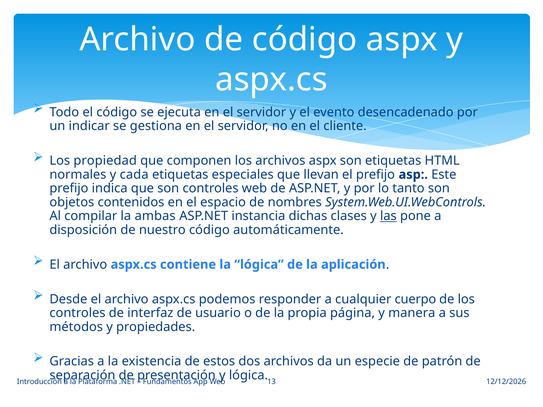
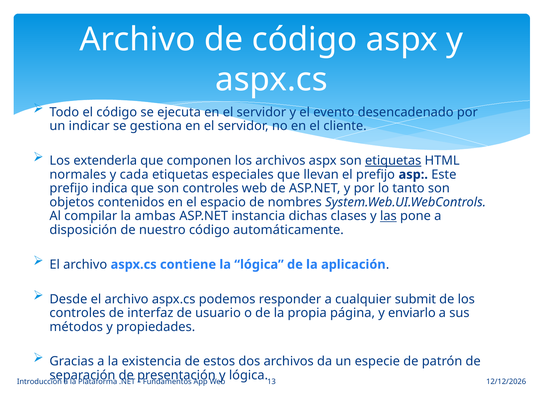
propiedad: propiedad -> extenderla
etiquetas at (393, 161) underline: none -> present
cuerpo: cuerpo -> submit
manera: manera -> enviarlo
